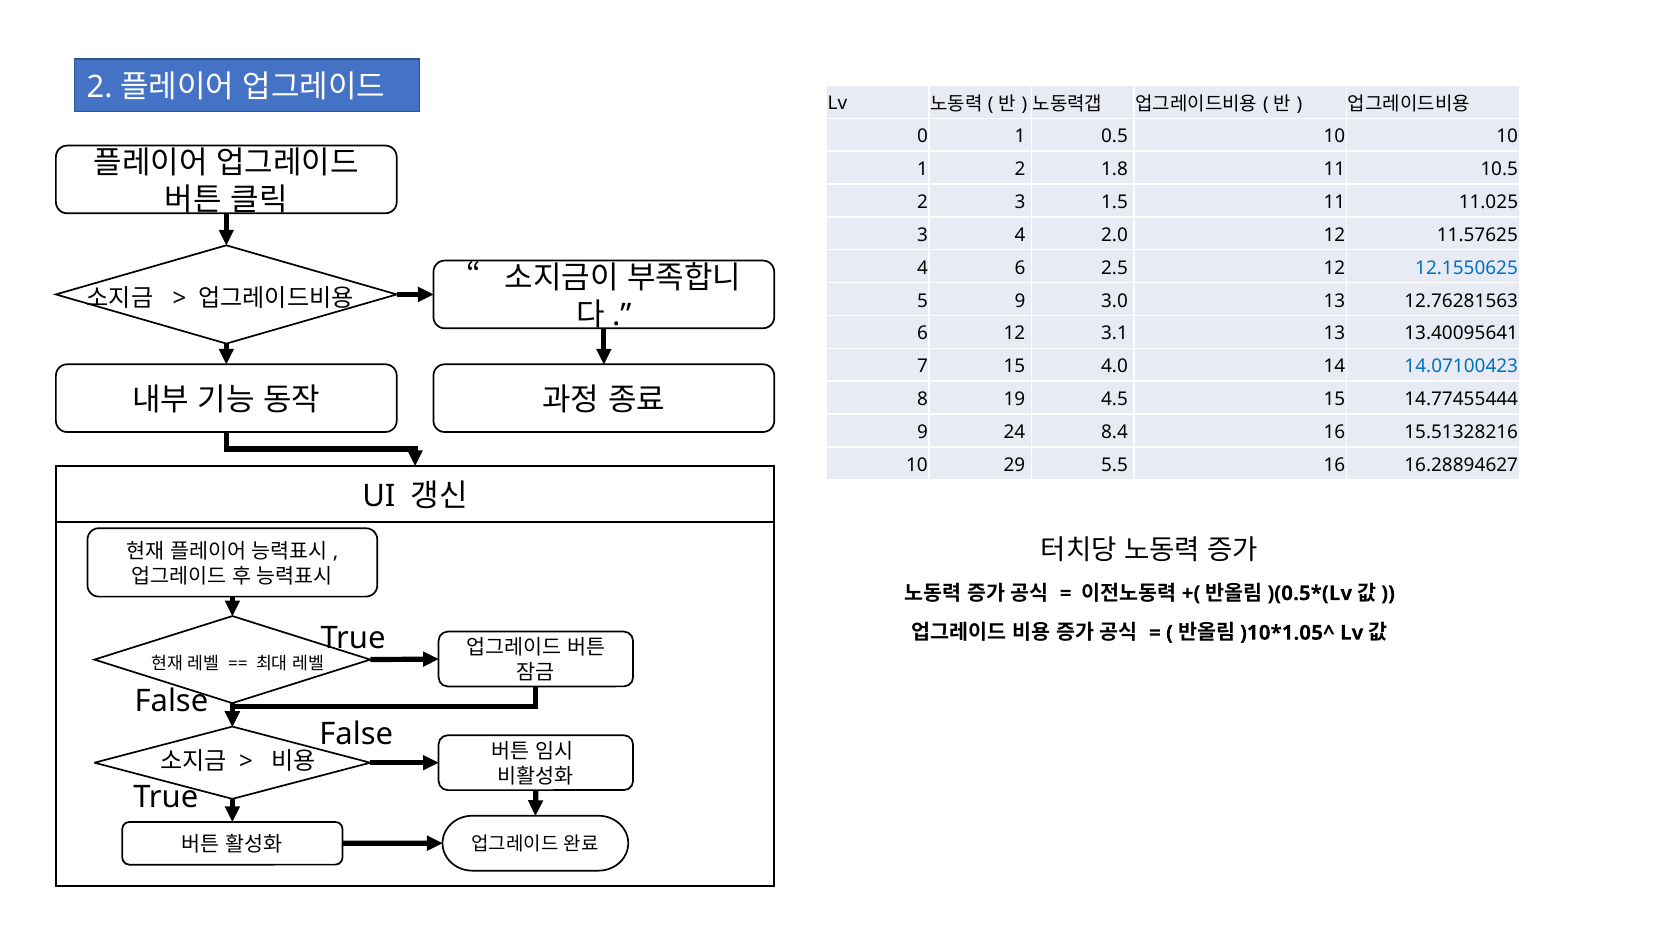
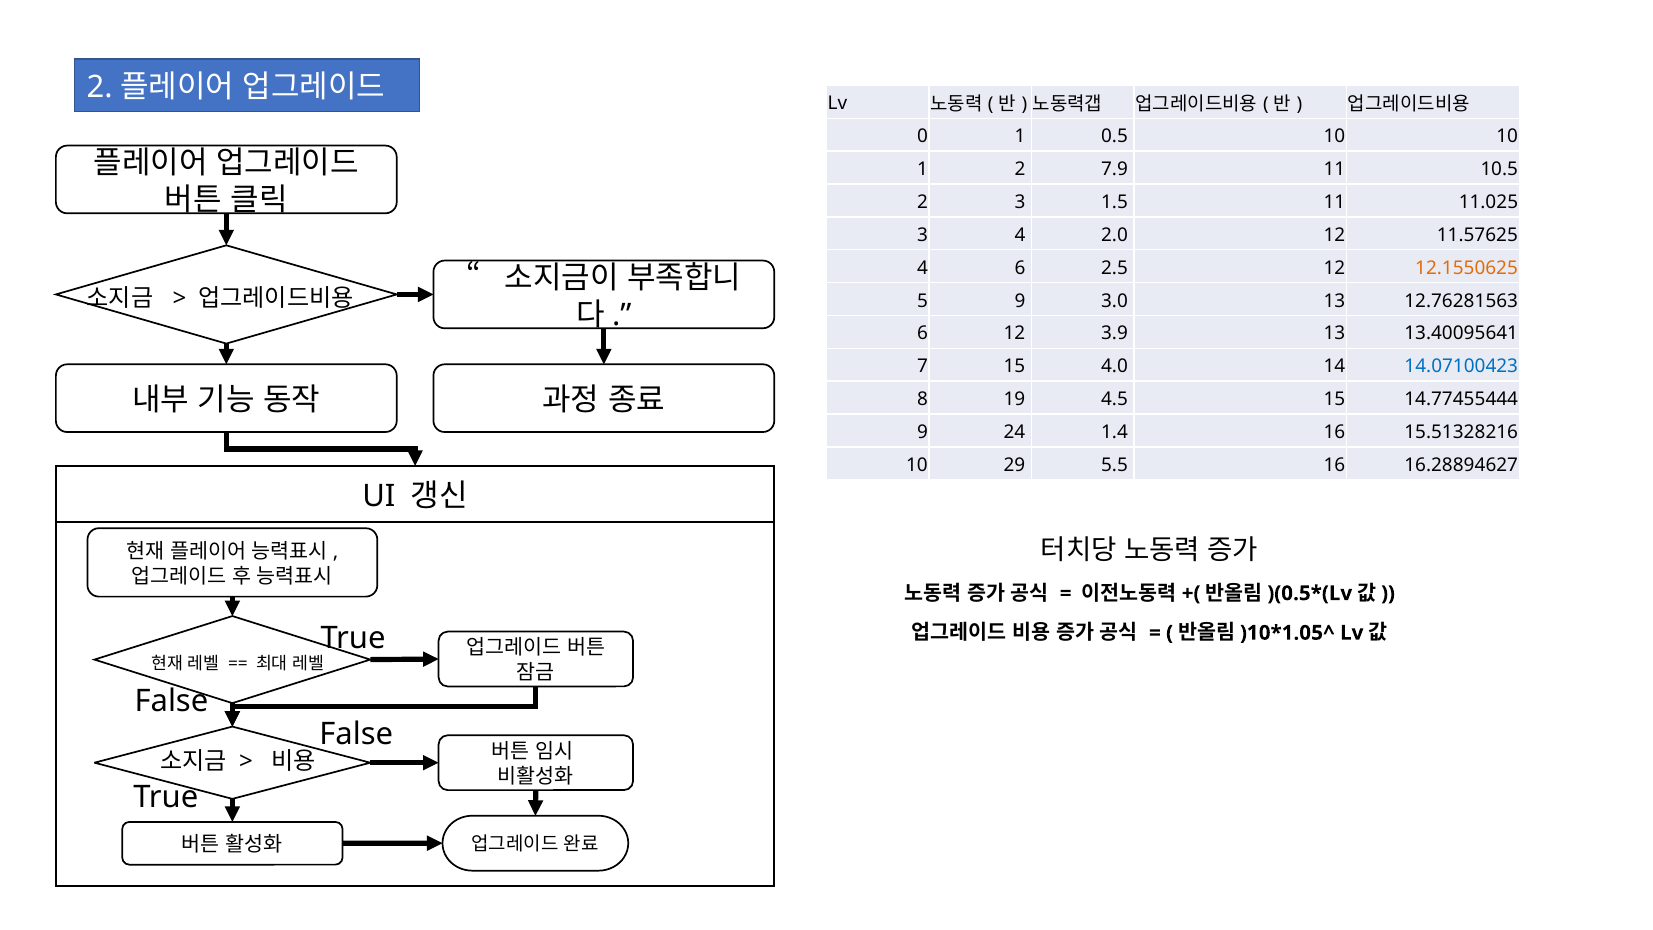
1.8: 1.8 -> 7.9
12.1550625 colour: blue -> orange
3.1: 3.1 -> 3.9
8.4: 8.4 -> 1.4
